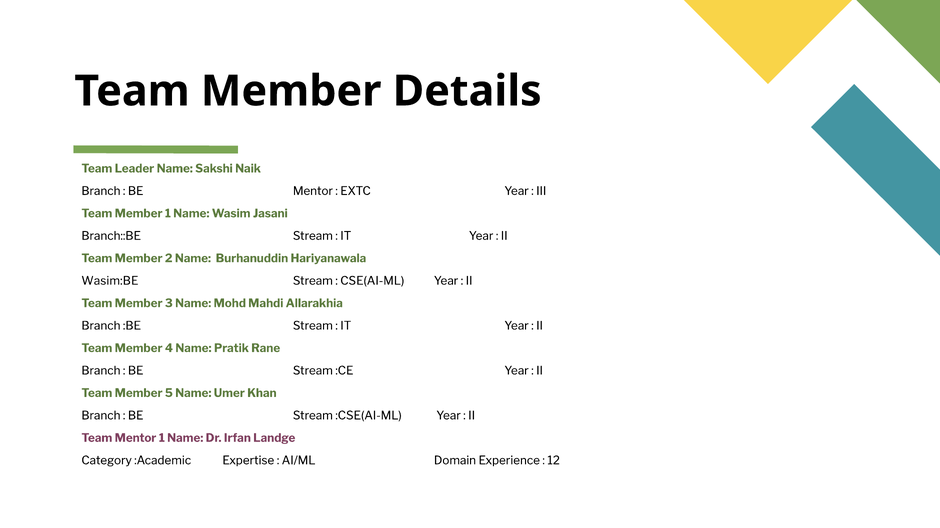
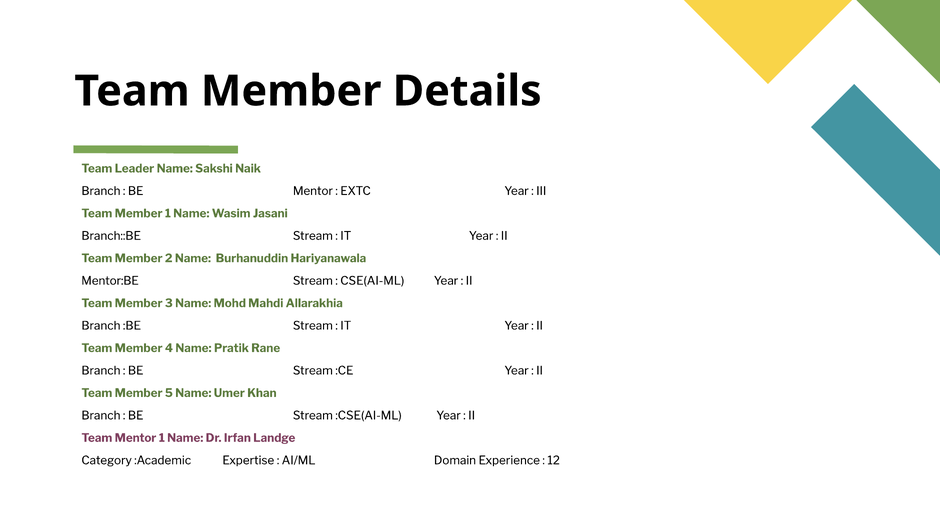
Wasim:BE: Wasim:BE -> Mentor:BE
